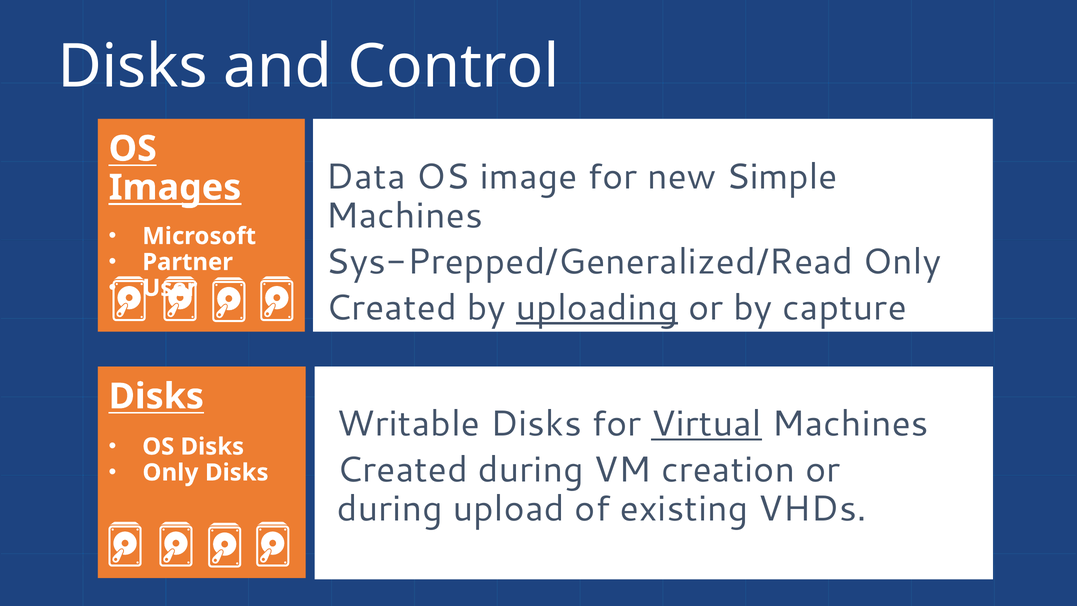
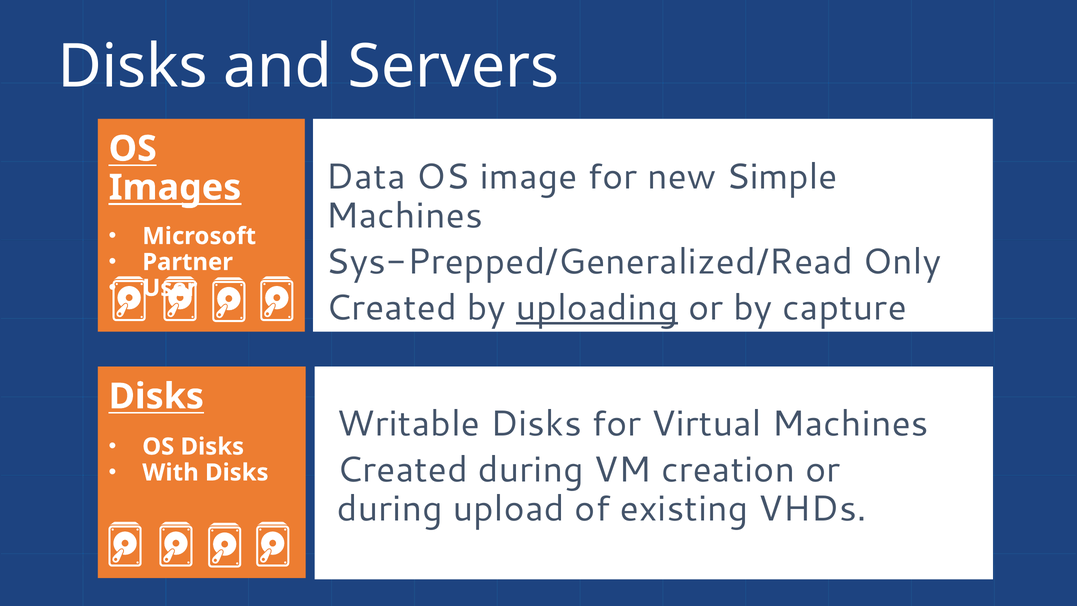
Control: Control -> Servers
Virtual underline: present -> none
Only at (170, 472): Only -> With
